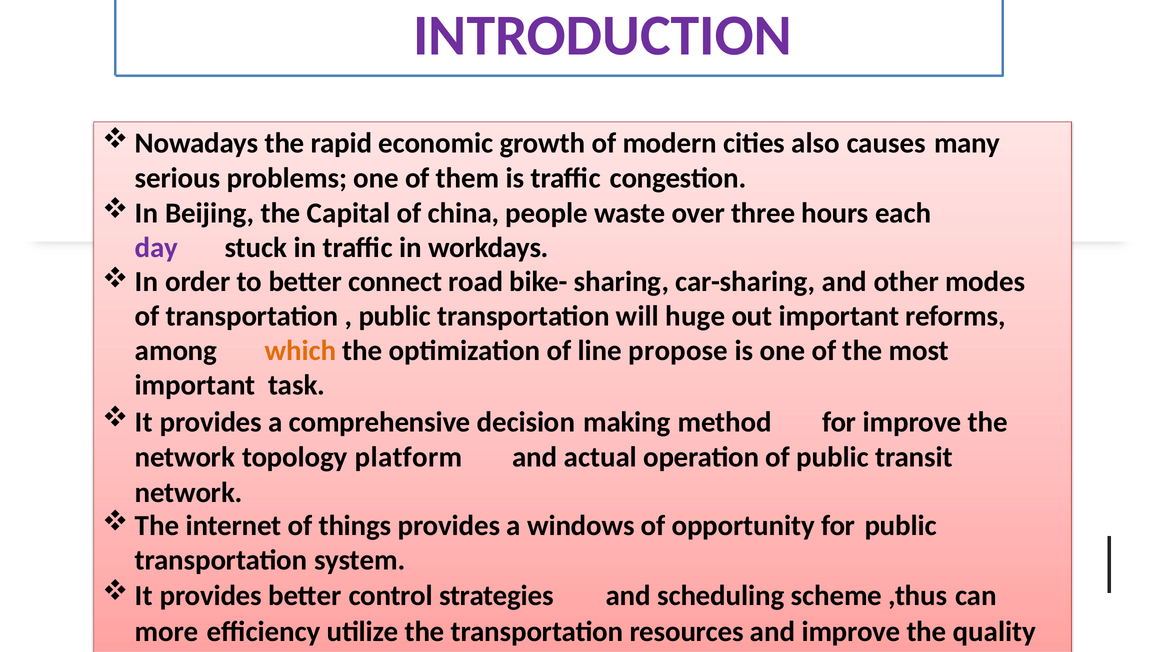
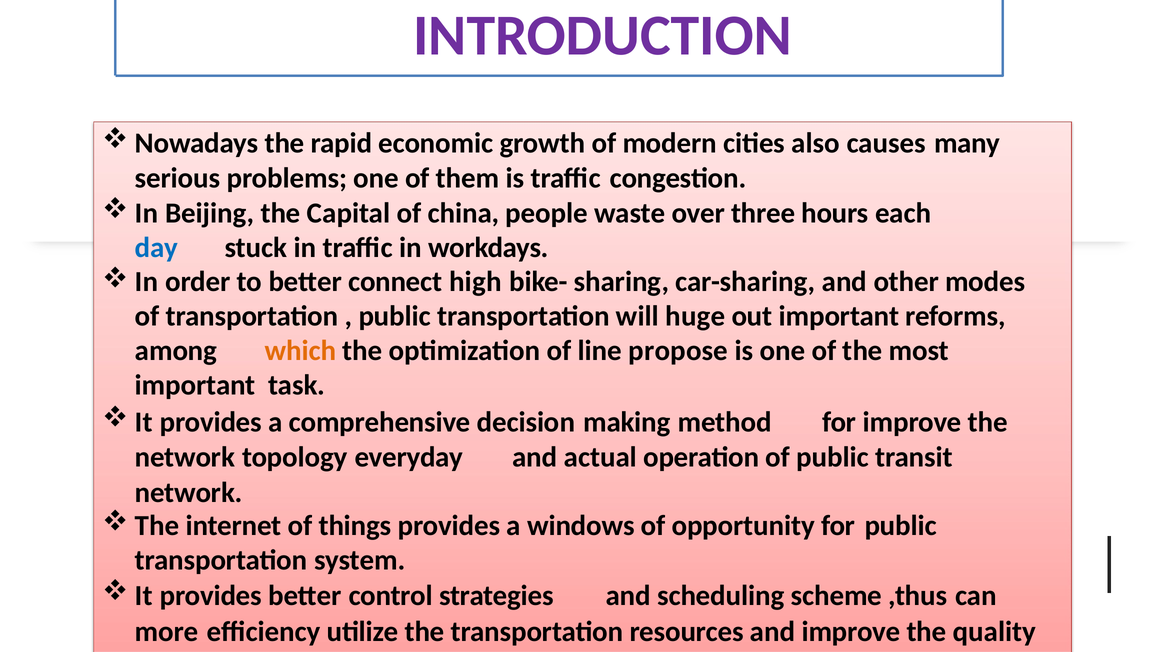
day colour: purple -> blue
road: road -> high
platform: platform -> everyday
